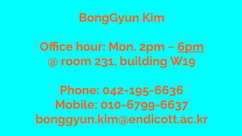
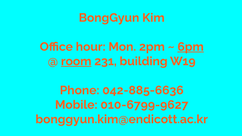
room underline: none -> present
042-195-6636: 042-195-6636 -> 042-885-6636
010-6799-6637: 010-6799-6637 -> 010-6799-9627
